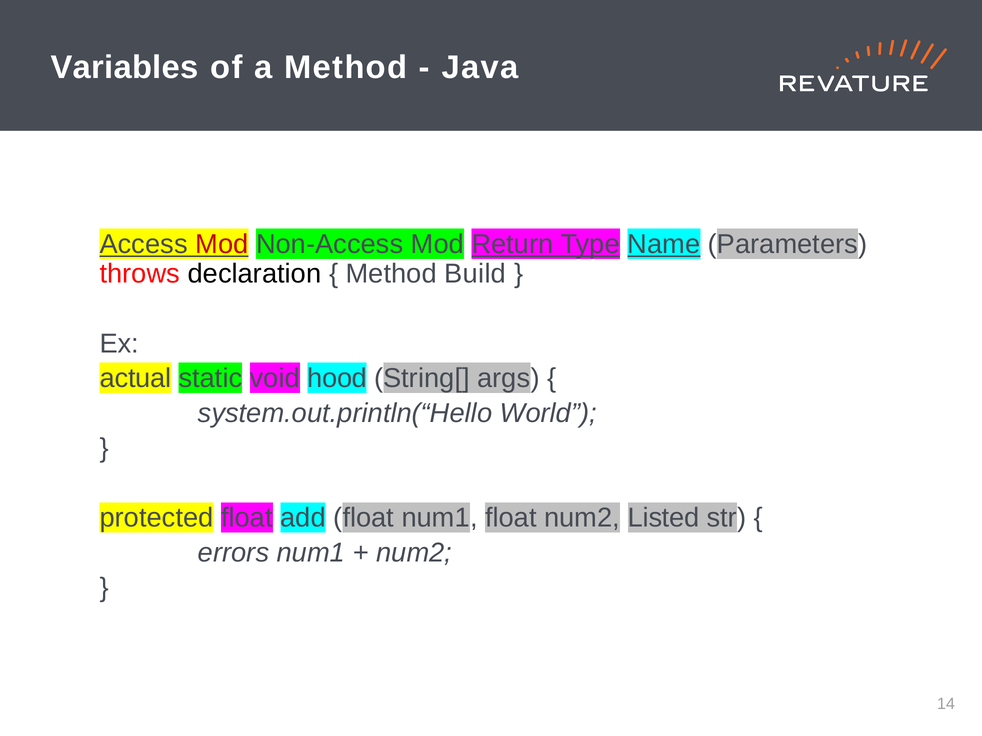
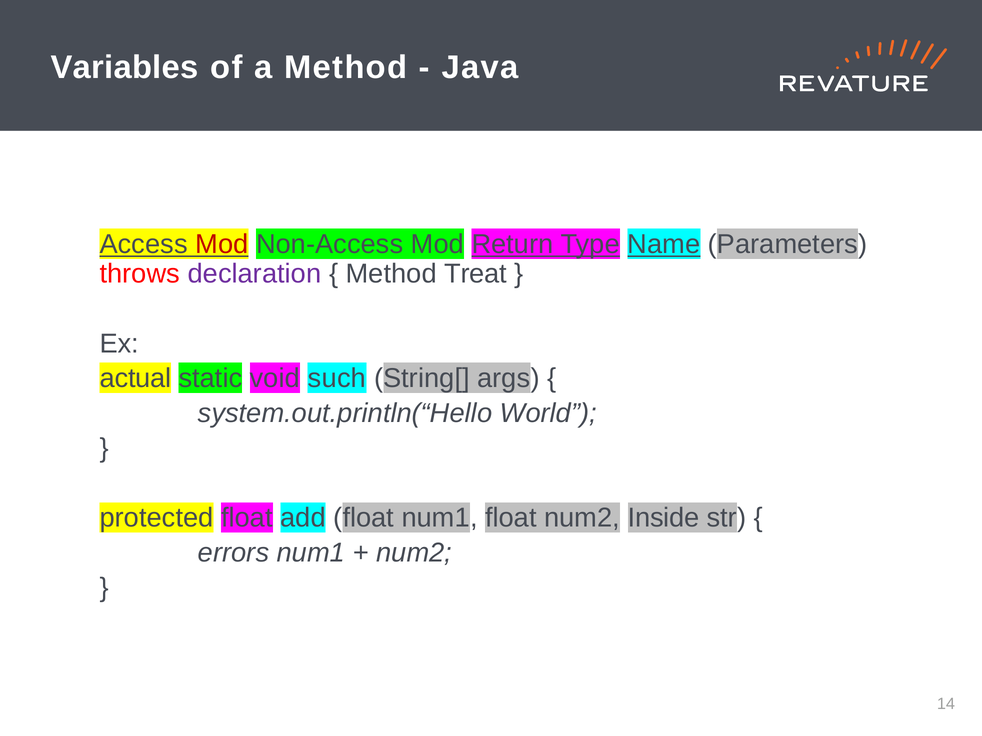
declaration colour: black -> purple
Build: Build -> Treat
hood: hood -> such
Listed: Listed -> Inside
